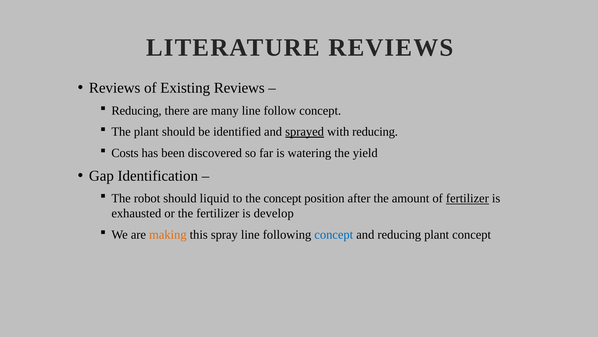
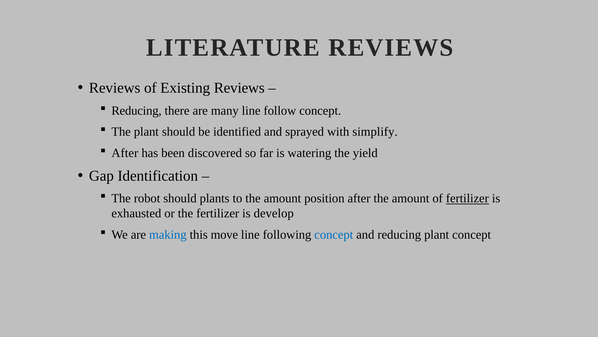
sprayed underline: present -> none
with reducing: reducing -> simplify
Costs at (125, 153): Costs -> After
liquid: liquid -> plants
to the concept: concept -> amount
making colour: orange -> blue
spray: spray -> move
